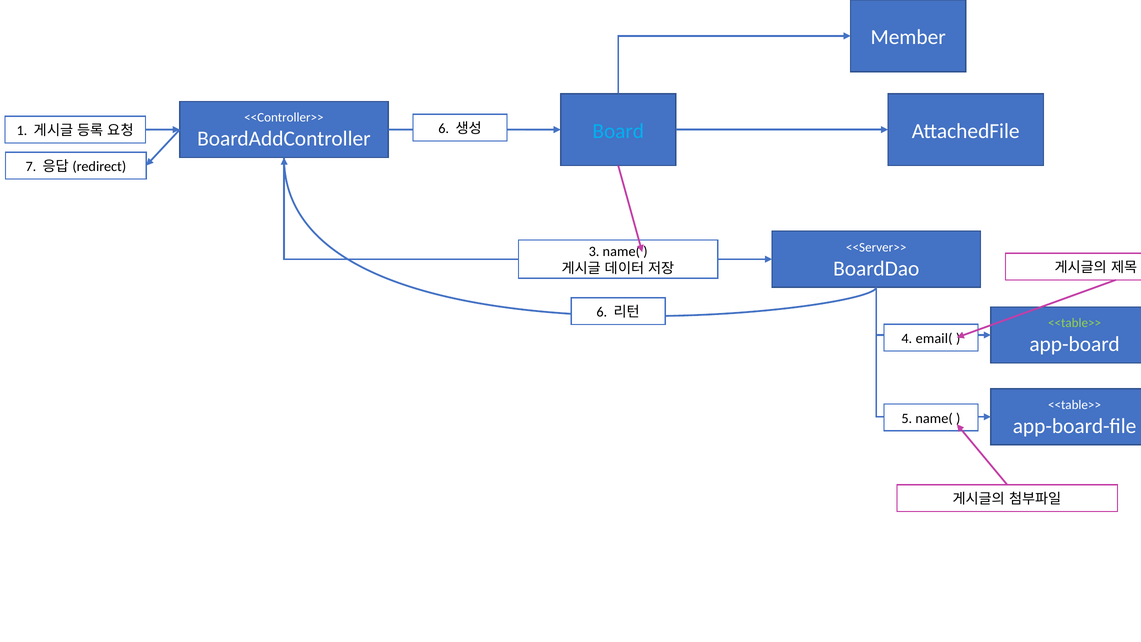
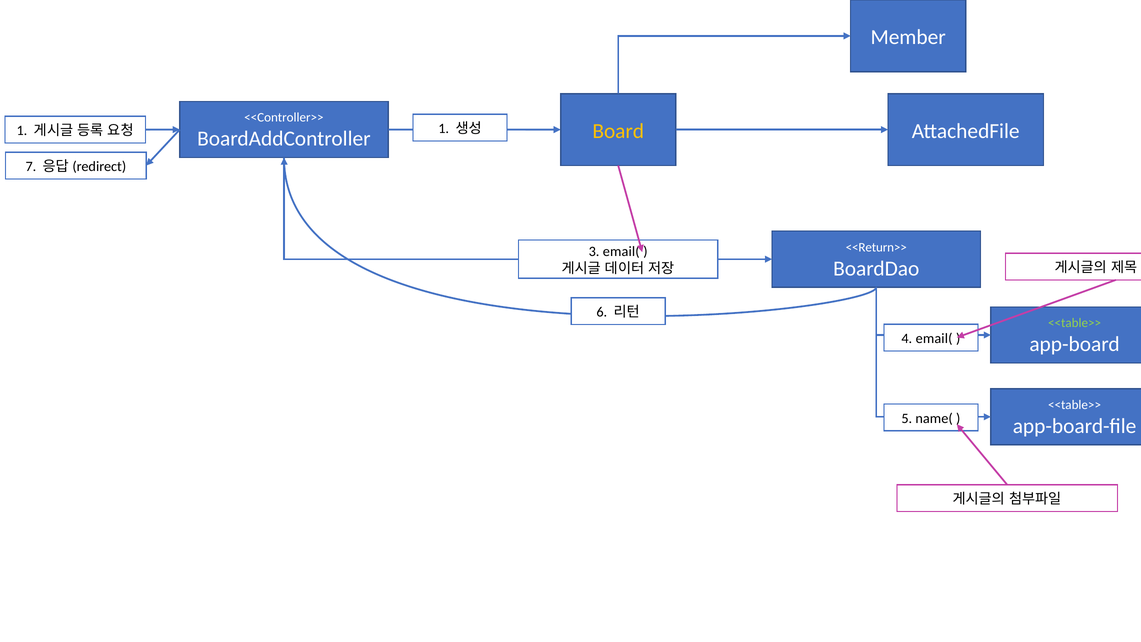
Board colour: light blue -> yellow
6 at (444, 129): 6 -> 1
<<Server>>: <<Server>> -> <<Return>>
3 name(: name( -> email(
